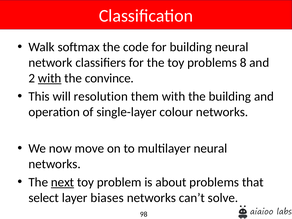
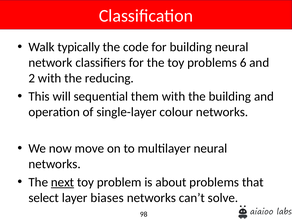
softmax: softmax -> typically
8: 8 -> 6
with at (50, 78) underline: present -> none
convince: convince -> reducing
resolution: resolution -> sequential
